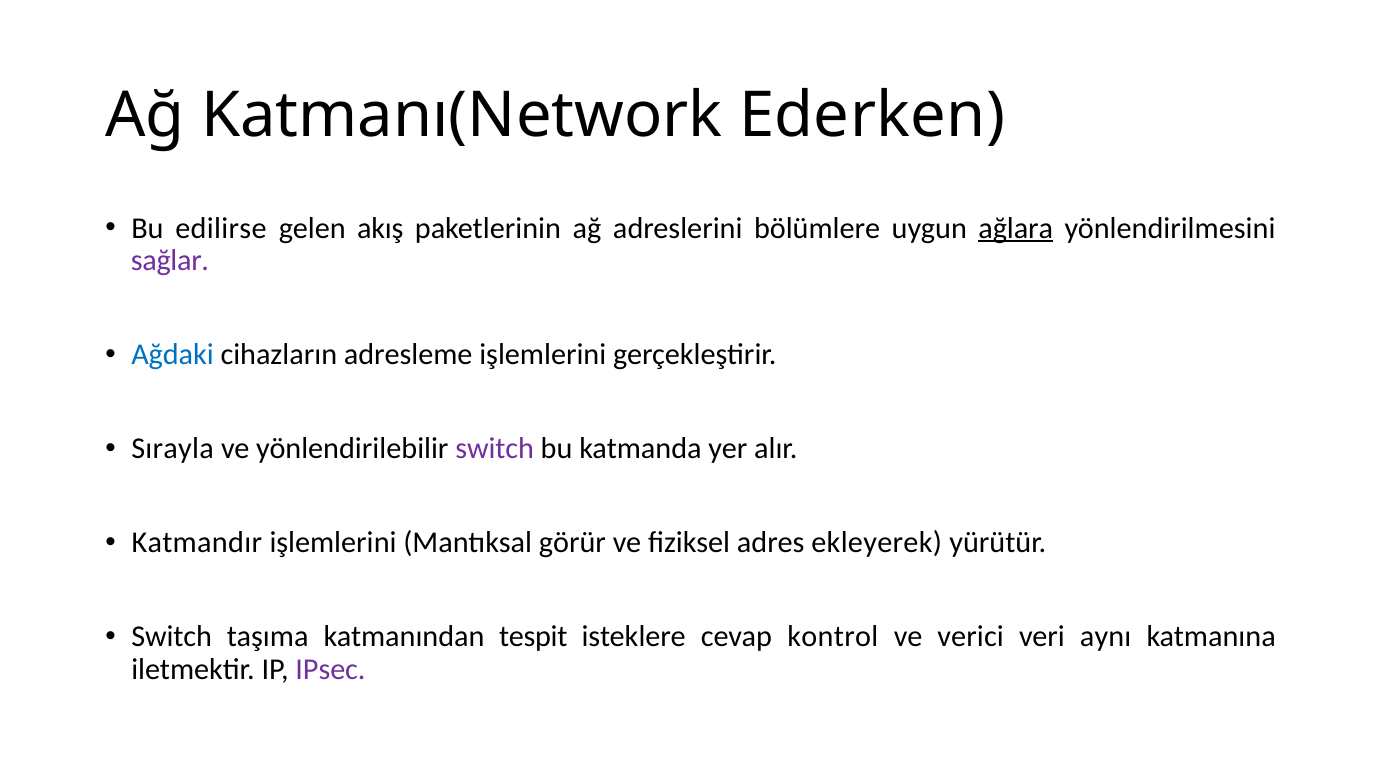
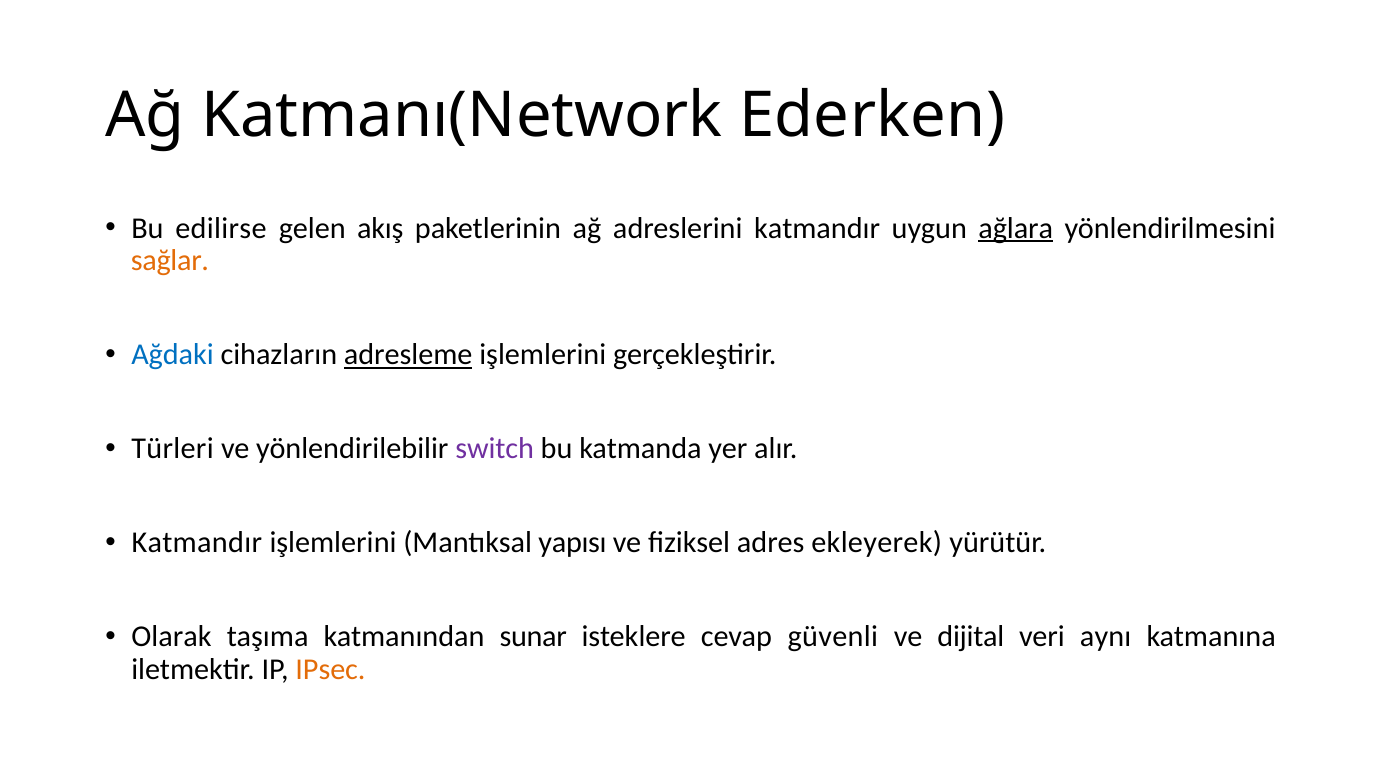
adreslerini bölümlere: bölümlere -> katmandır
sağlar colour: purple -> orange
adresleme underline: none -> present
Sırayla: Sırayla -> Türleri
görür: görür -> yapısı
Switch at (172, 637): Switch -> Olarak
tespit: tespit -> sunar
kontrol: kontrol -> güvenli
verici: verici -> dijital
IPsec colour: purple -> orange
